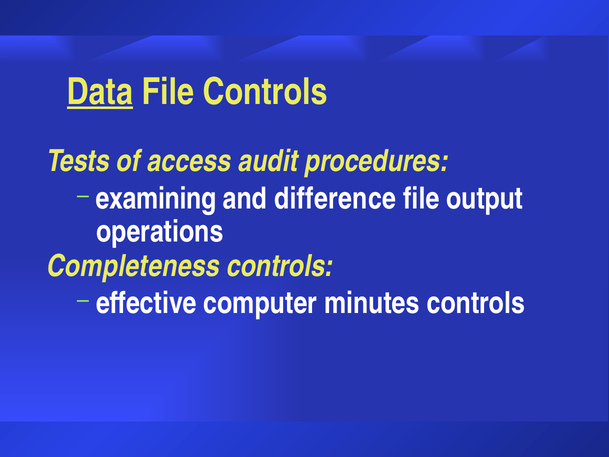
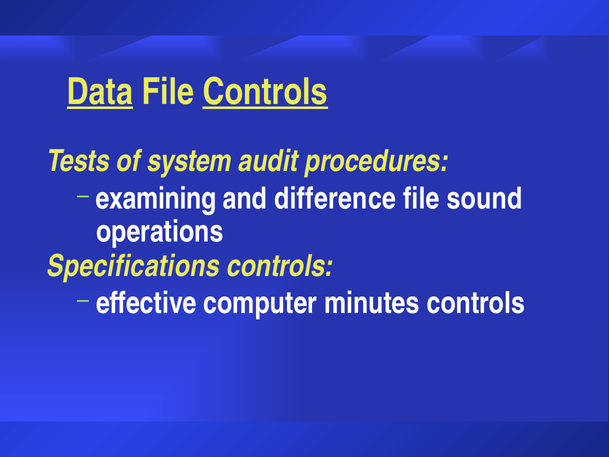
Controls at (265, 92) underline: none -> present
access: access -> system
output: output -> sound
Completeness: Completeness -> Specifications
